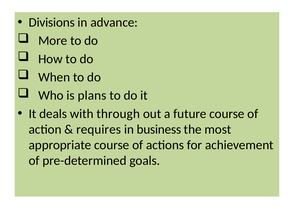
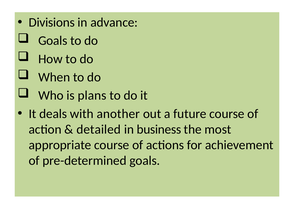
More at (53, 41): More -> Goals
through: through -> another
requires: requires -> detailed
